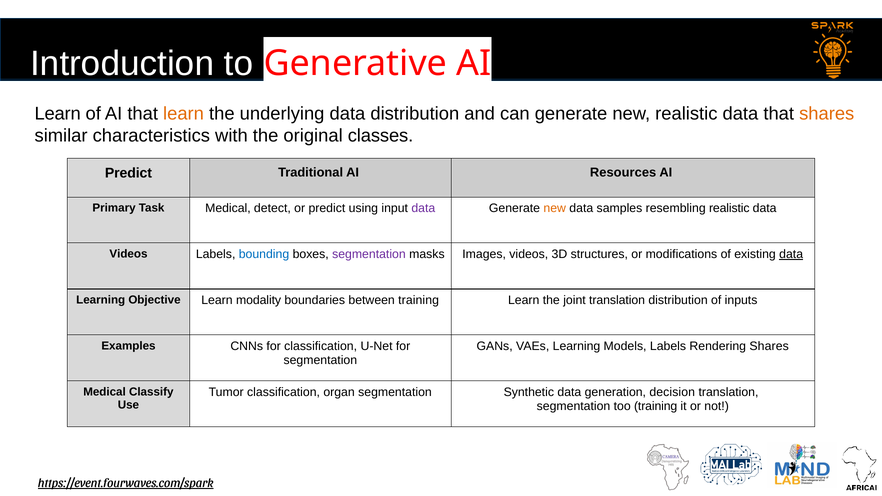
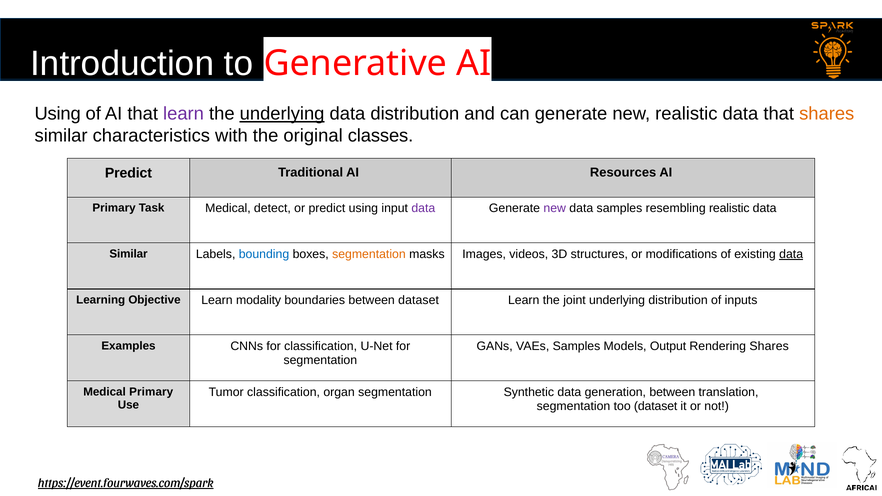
Learn at (58, 114): Learn -> Using
learn at (184, 114) colour: orange -> purple
underlying at (282, 114) underline: none -> present
new at (555, 208) colour: orange -> purple
Videos at (128, 254): Videos -> Similar
segmentation at (369, 254) colour: purple -> orange
between training: training -> dataset
joint translation: translation -> underlying
VAEs Learning: Learning -> Samples
Models Labels: Labels -> Output
Medical Classify: Classify -> Primary
generation decision: decision -> between
too training: training -> dataset
